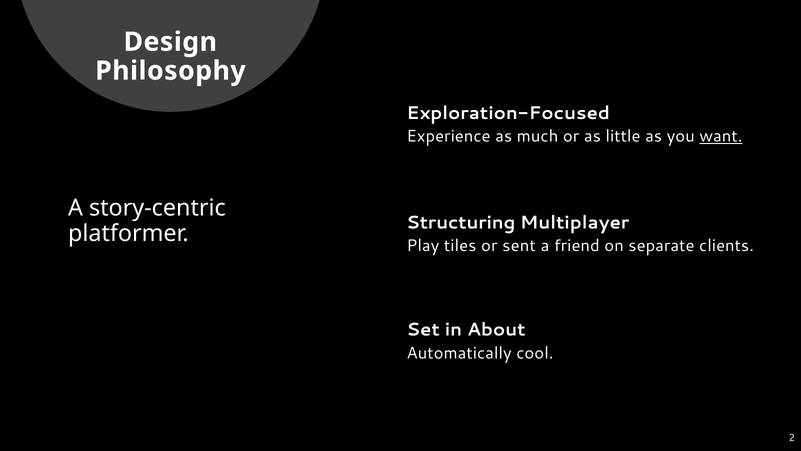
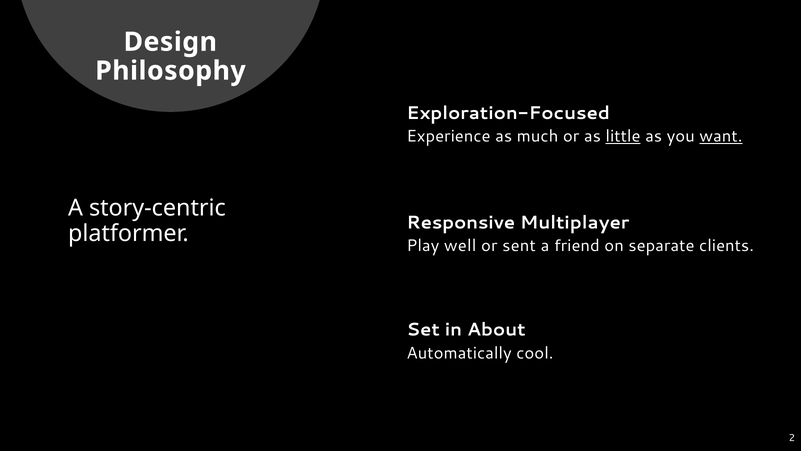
little underline: none -> present
Structuring: Structuring -> Responsive
tiles: tiles -> well
